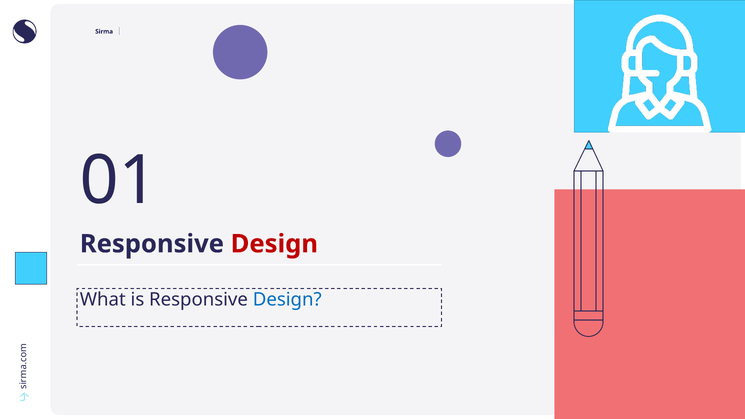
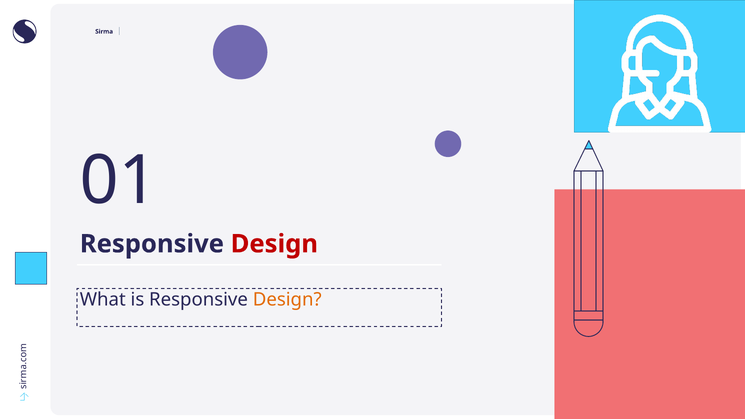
Design at (287, 300) colour: blue -> orange
